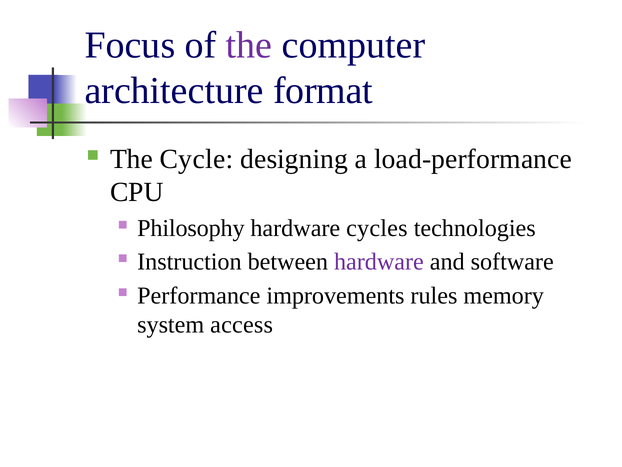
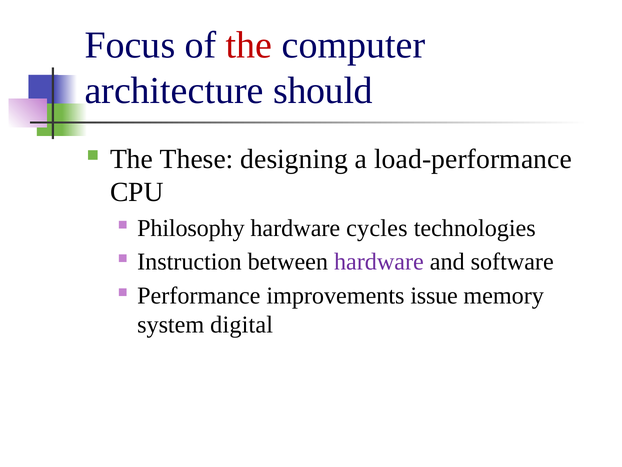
the at (249, 45) colour: purple -> red
format: format -> should
Cycle: Cycle -> These
rules: rules -> issue
access: access -> digital
